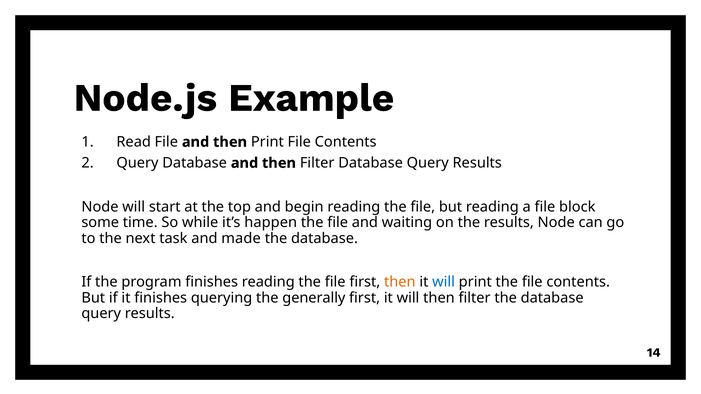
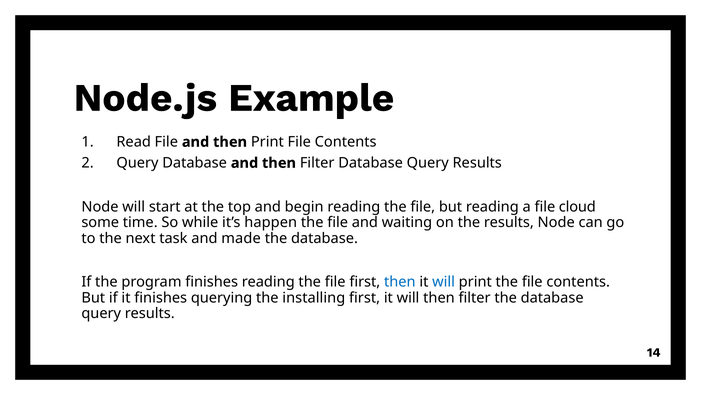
block: block -> cloud
then at (400, 282) colour: orange -> blue
generally: generally -> installing
